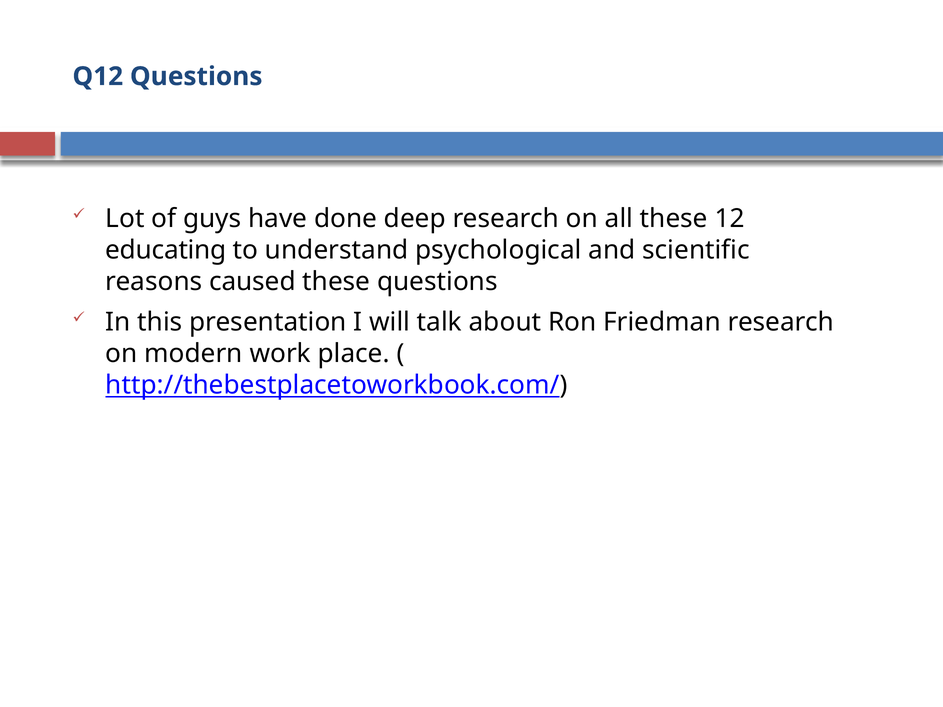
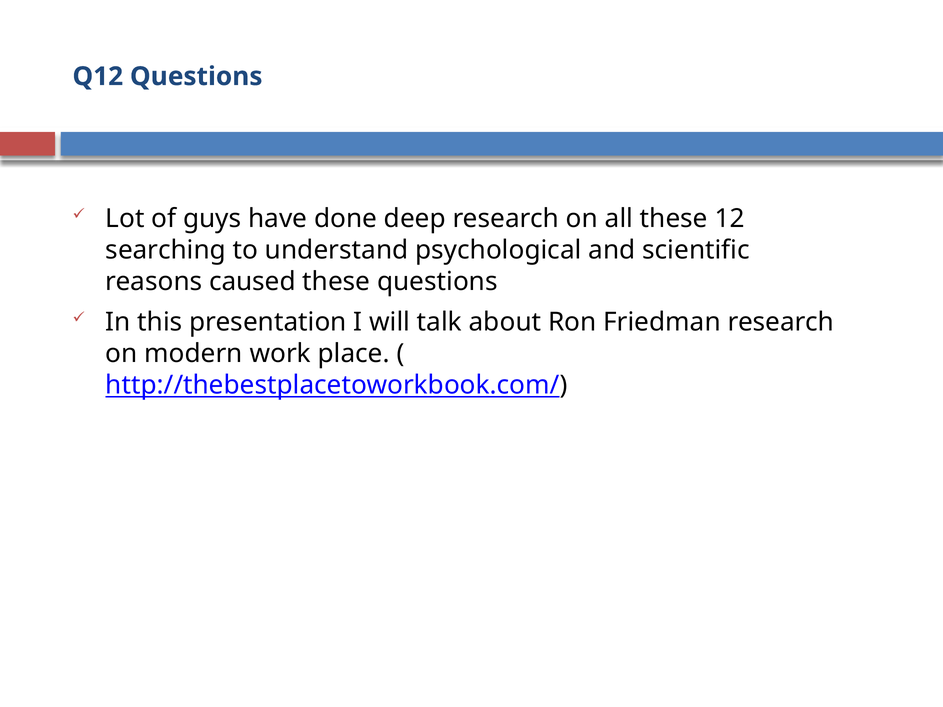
educating: educating -> searching
